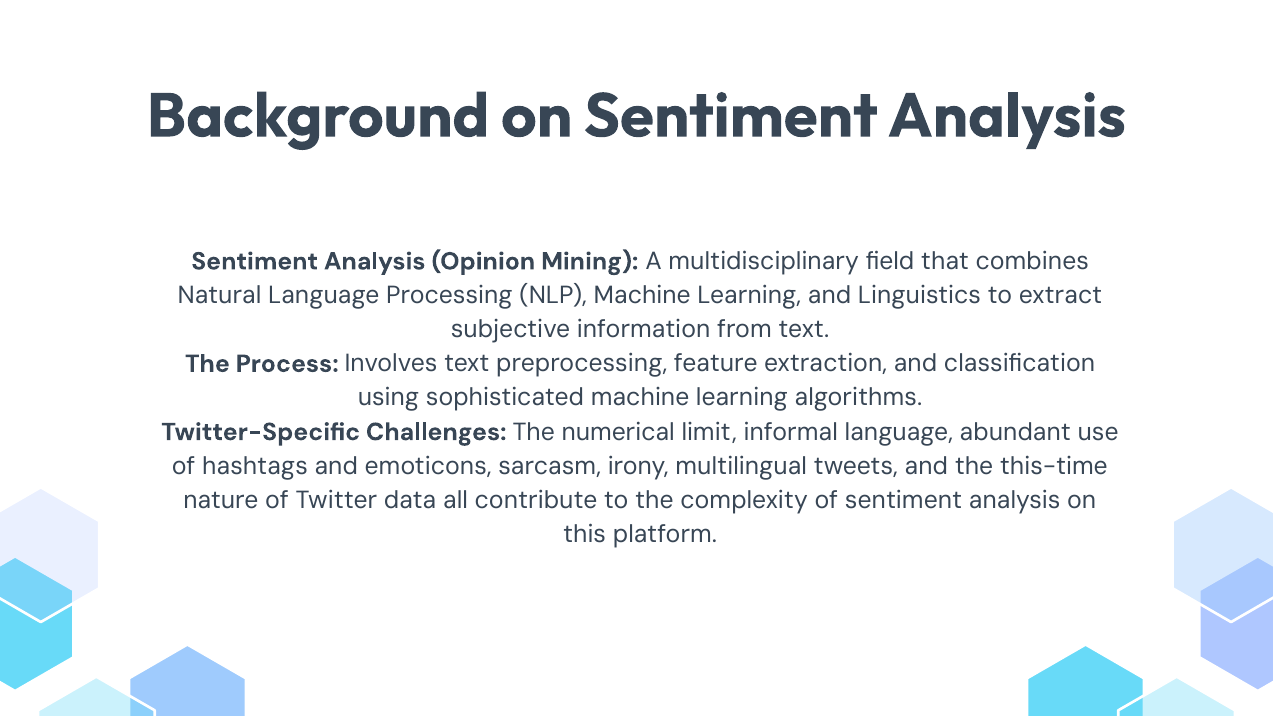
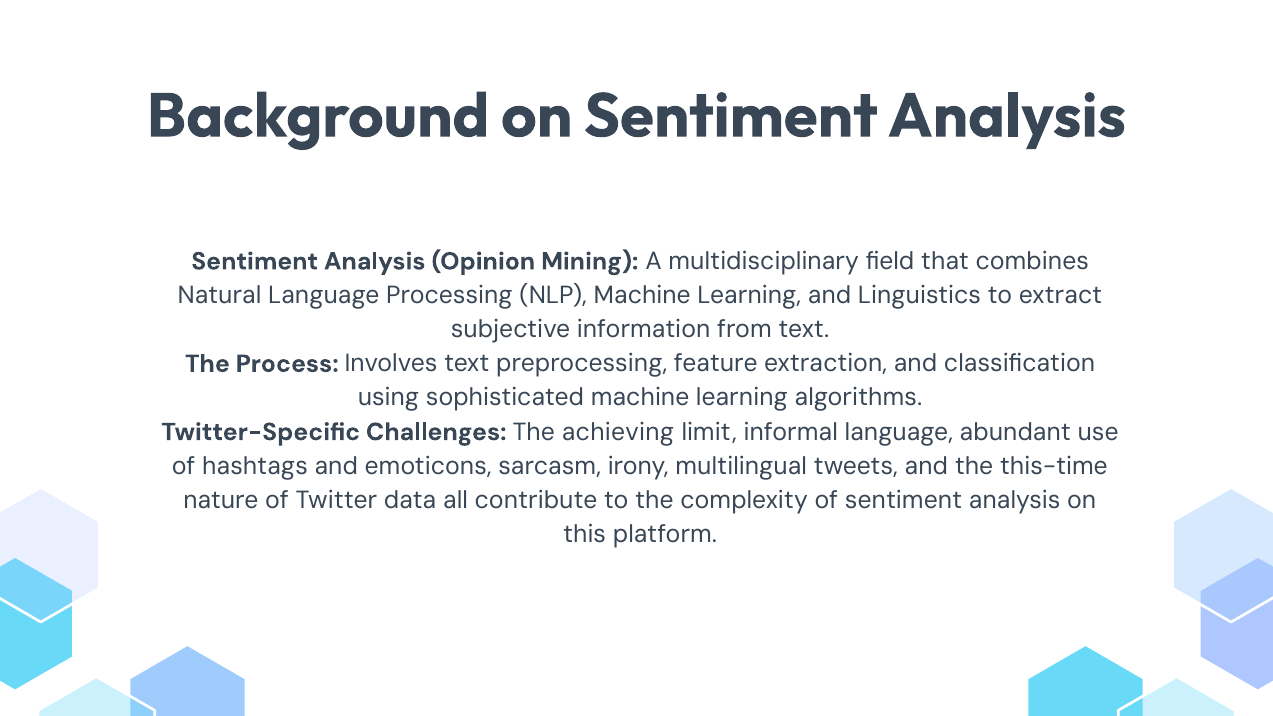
numerical: numerical -> achieving
